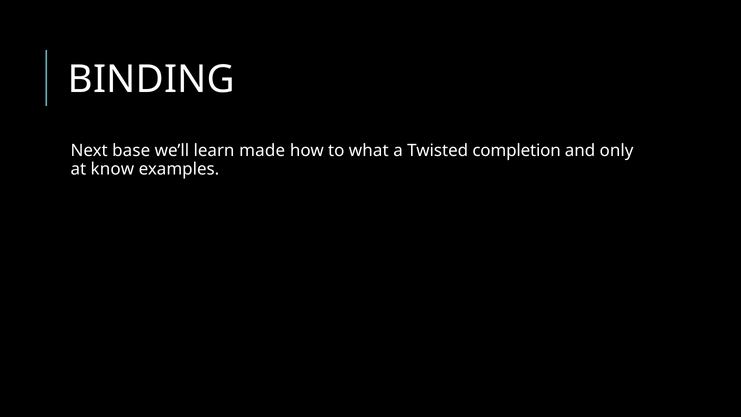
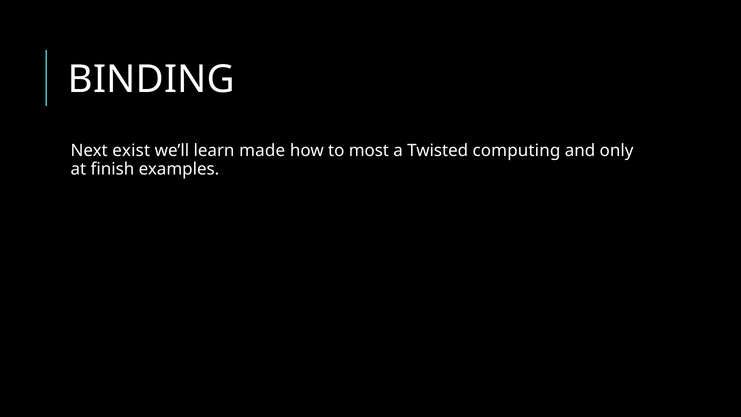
base: base -> exist
what: what -> most
completion: completion -> computing
know: know -> finish
